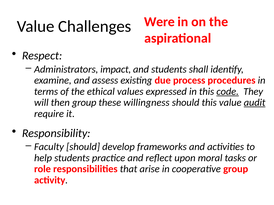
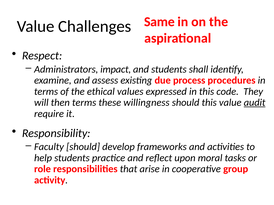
Were: Were -> Same
code underline: present -> none
then group: group -> terms
